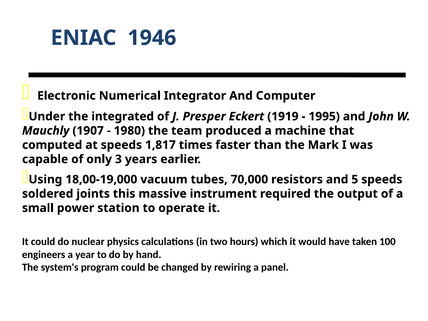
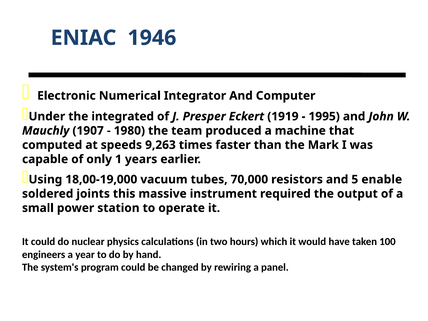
1,817: 1,817 -> 9,263
3: 3 -> 1
5 speeds: speeds -> enable
